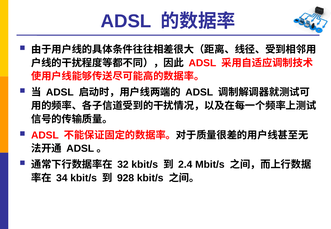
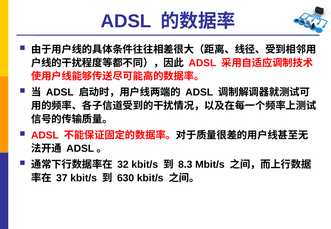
2.4: 2.4 -> 8.3
34: 34 -> 37
928: 928 -> 630
